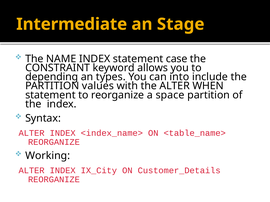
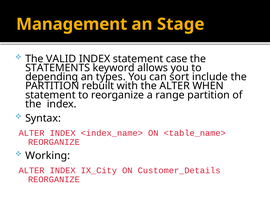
Intermediate: Intermediate -> Management
NAME: NAME -> VALID
CONSTRAINT: CONSTRAINT -> STATEMENTS
into: into -> sort
values: values -> rebuilt
space: space -> range
